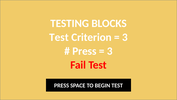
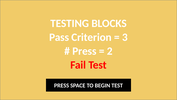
Test at (59, 37): Test -> Pass
3 at (110, 51): 3 -> 2
